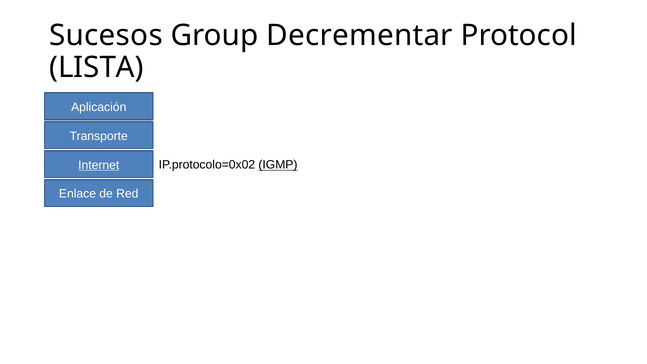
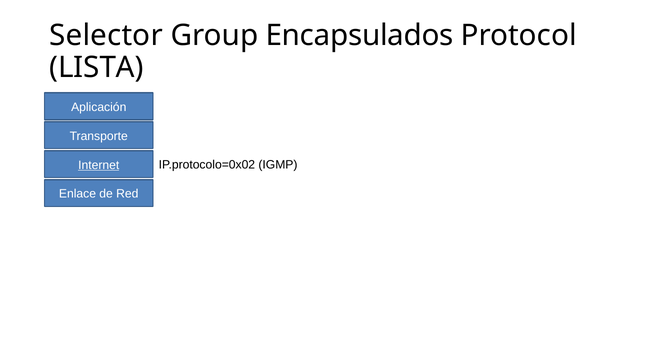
Sucesos: Sucesos -> Selector
Decrementar: Decrementar -> Encapsulados
IGMP underline: present -> none
